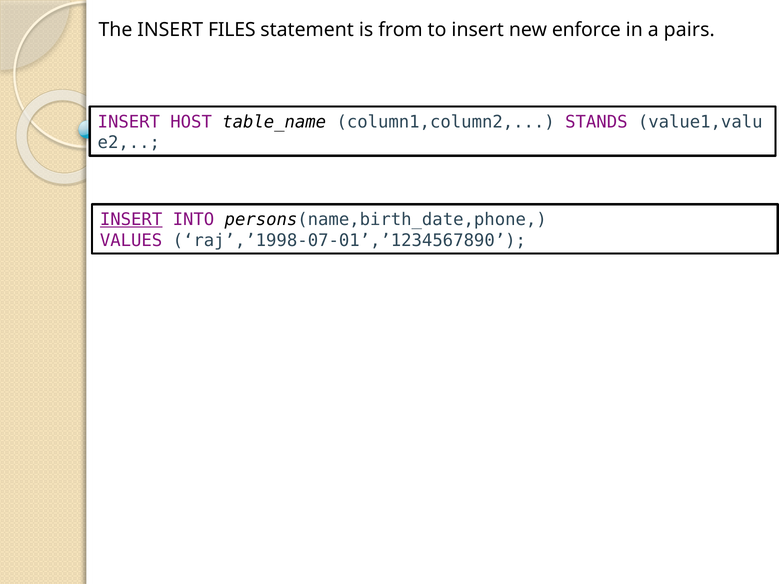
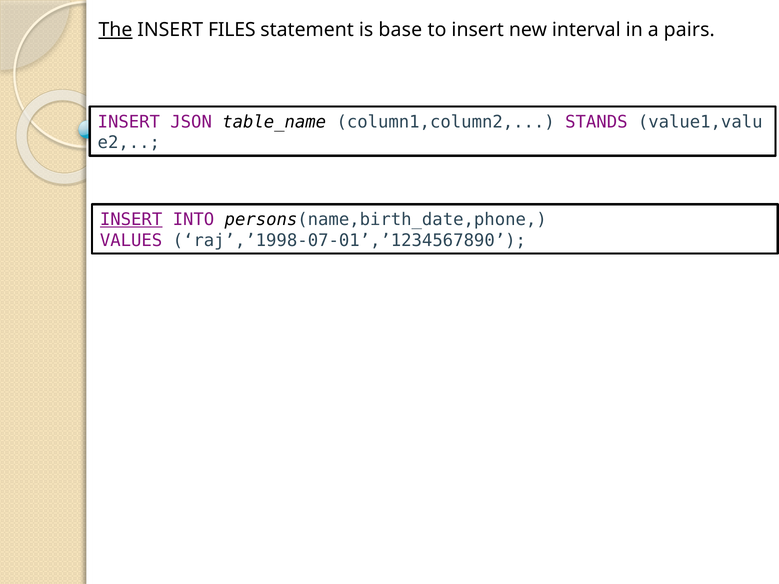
The underline: none -> present
from: from -> base
enforce: enforce -> interval
HOST: HOST -> JSON
